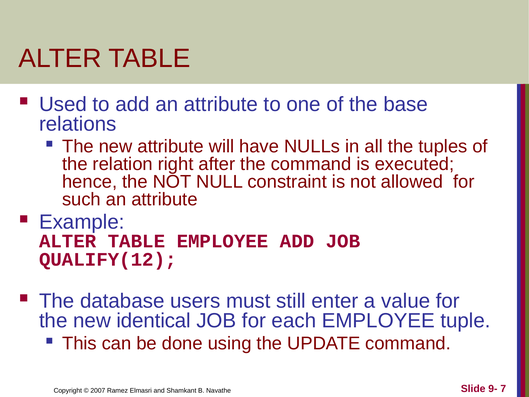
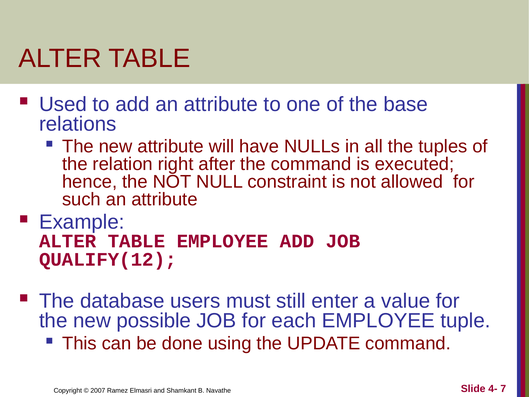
identical: identical -> possible
9-: 9- -> 4-
